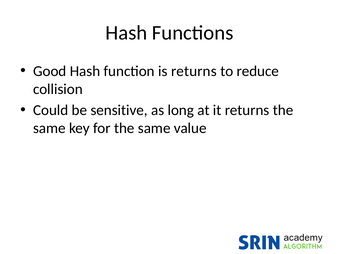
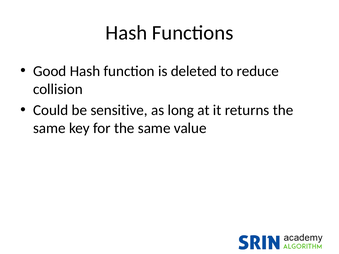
is returns: returns -> deleted
